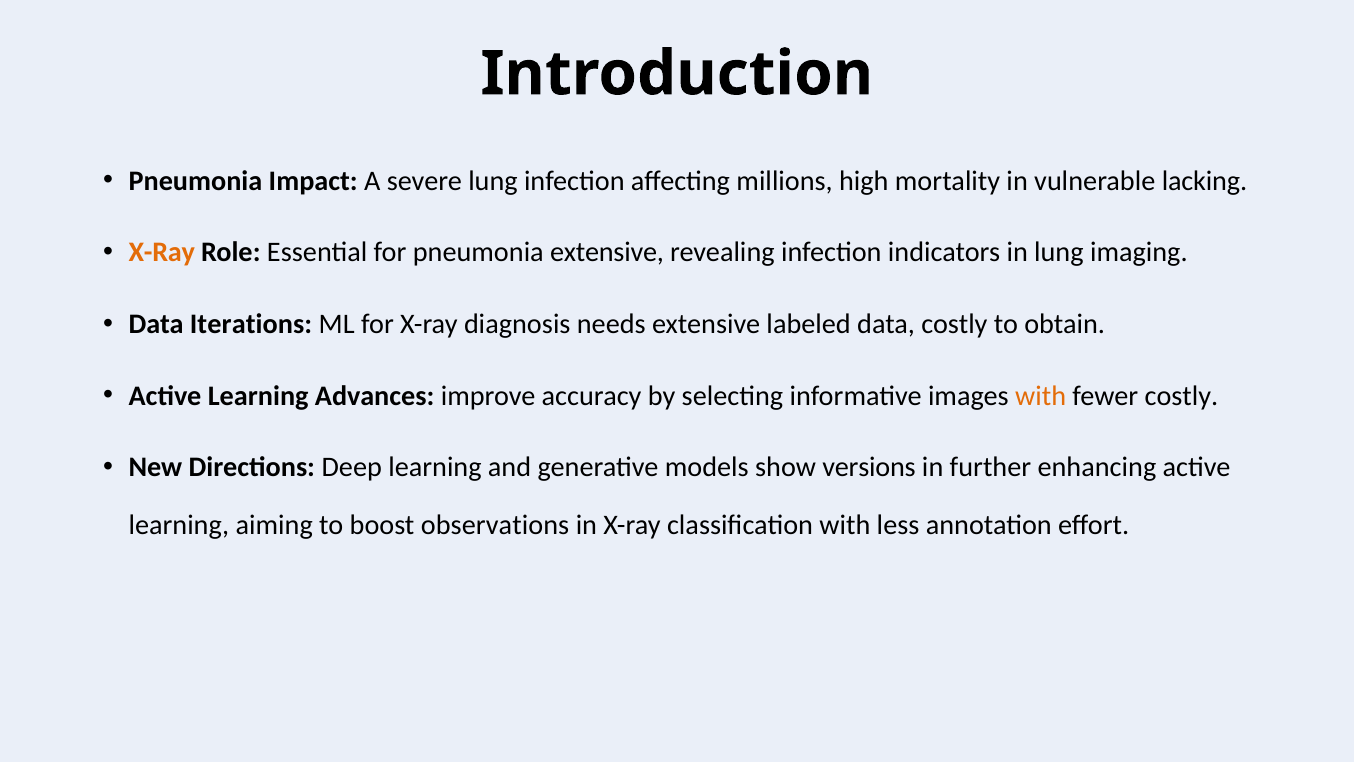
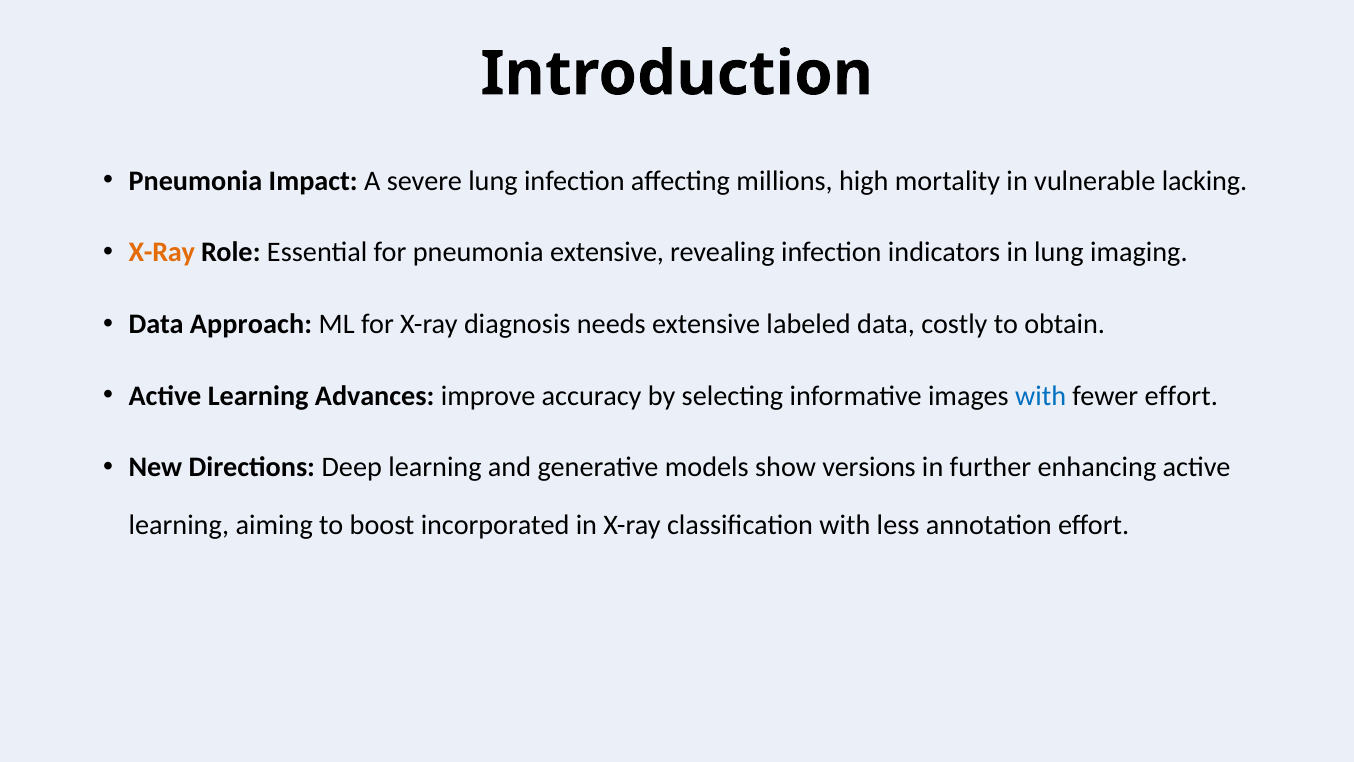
Iterations: Iterations -> Approach
with at (1041, 396) colour: orange -> blue
fewer costly: costly -> effort
observations: observations -> incorporated
